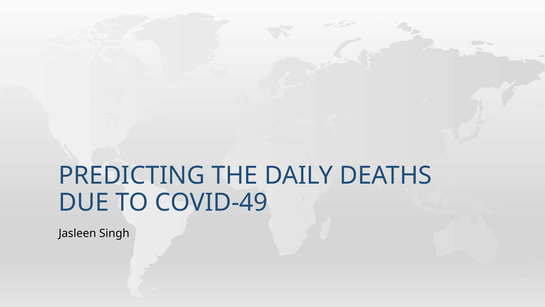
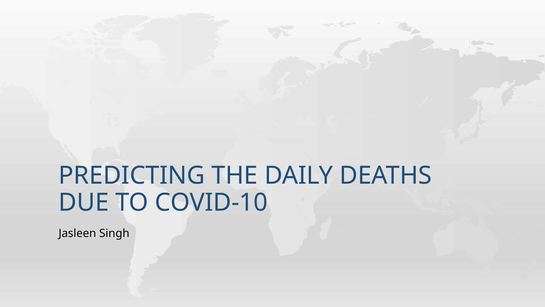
COVID-49: COVID-49 -> COVID-10
